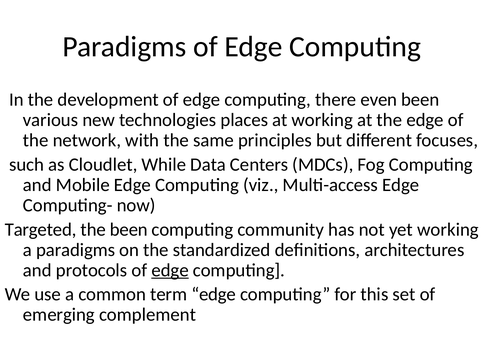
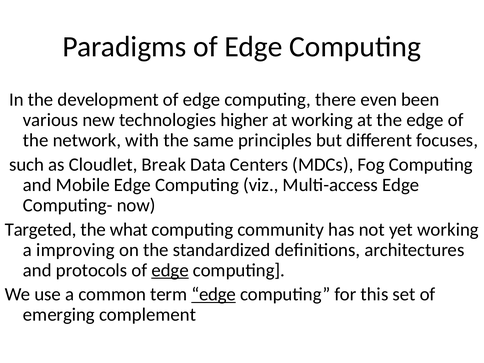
places: places -> higher
While: While -> Break
the been: been -> what
a paradigms: paradigms -> improving
edge at (214, 294) underline: none -> present
